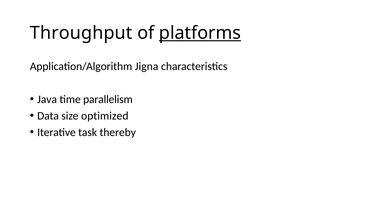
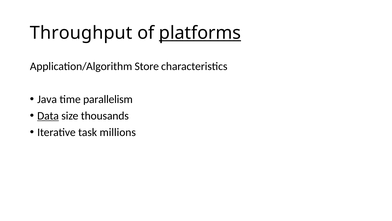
Jigna: Jigna -> Store
Data underline: none -> present
optimized: optimized -> thousands
thereby: thereby -> millions
